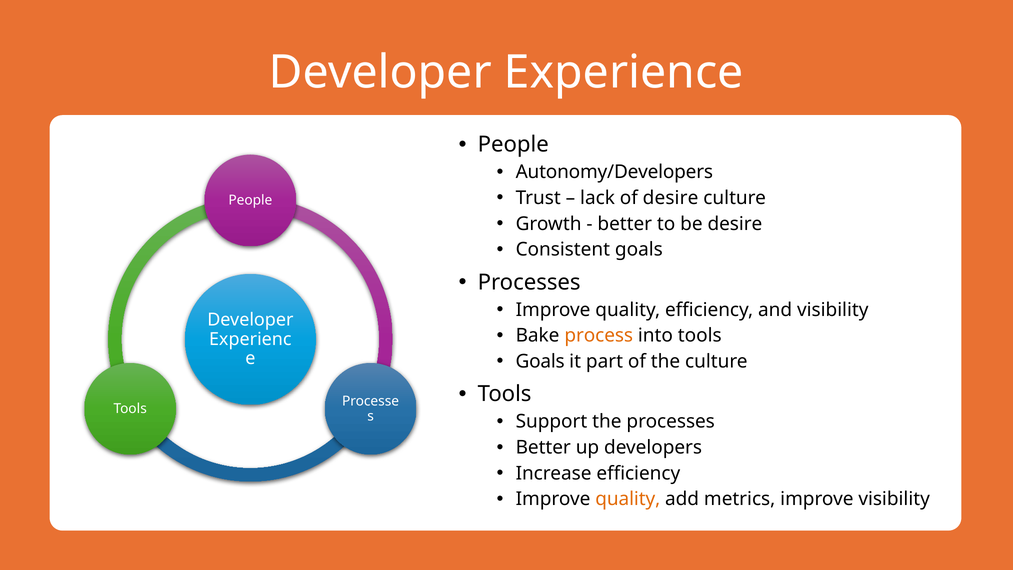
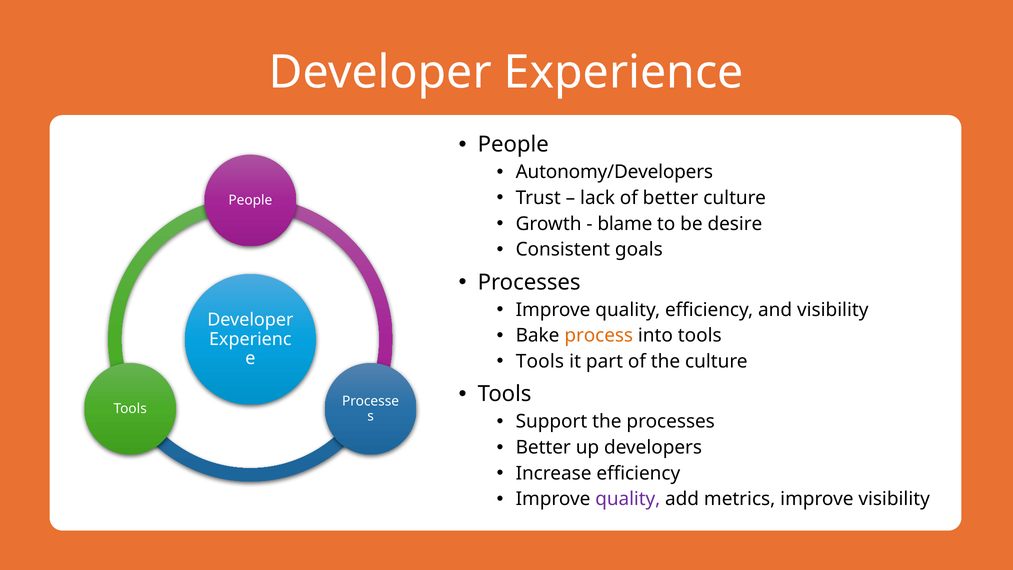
of desire: desire -> better
better at (625, 224): better -> blame
Goals at (540, 361): Goals -> Tools
quality at (628, 499) colour: orange -> purple
